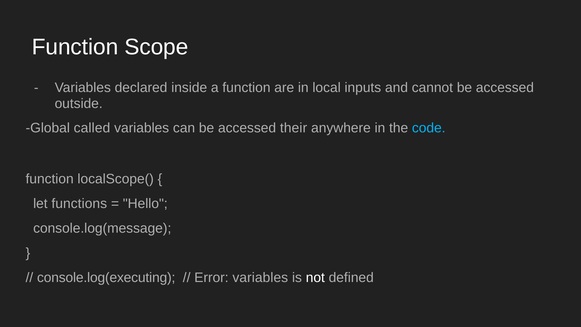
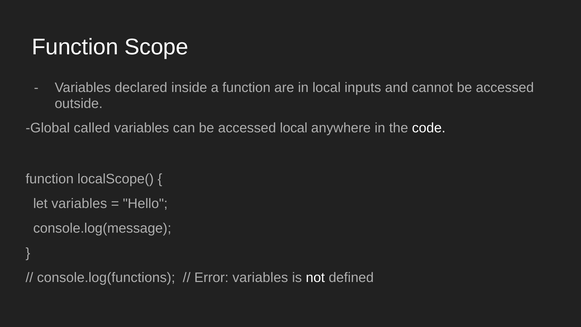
accessed their: their -> local
code colour: light blue -> white
let functions: functions -> variables
console.log(executing: console.log(executing -> console.log(functions
